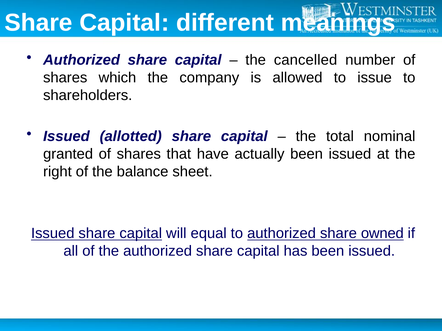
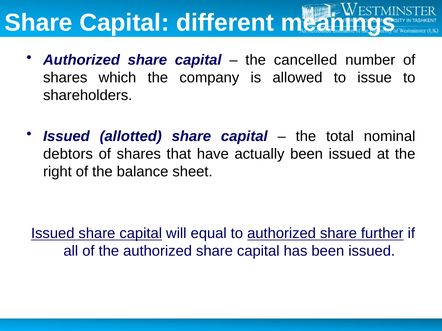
granted: granted -> debtors
owned: owned -> further
